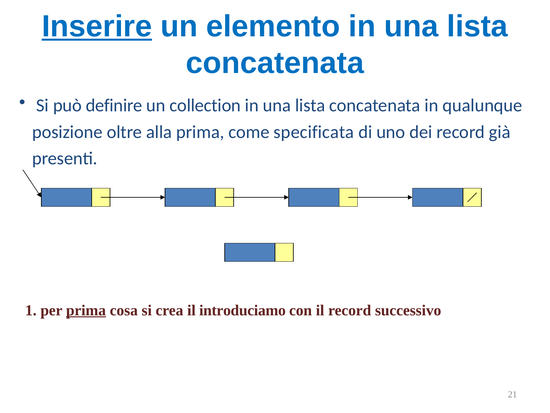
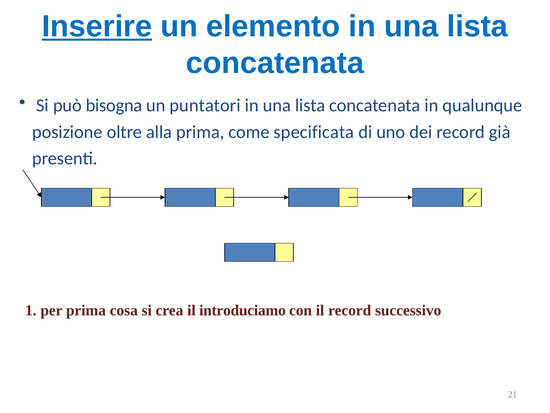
definire: definire -> bisogna
collection: collection -> puntatori
prima at (86, 310) underline: present -> none
